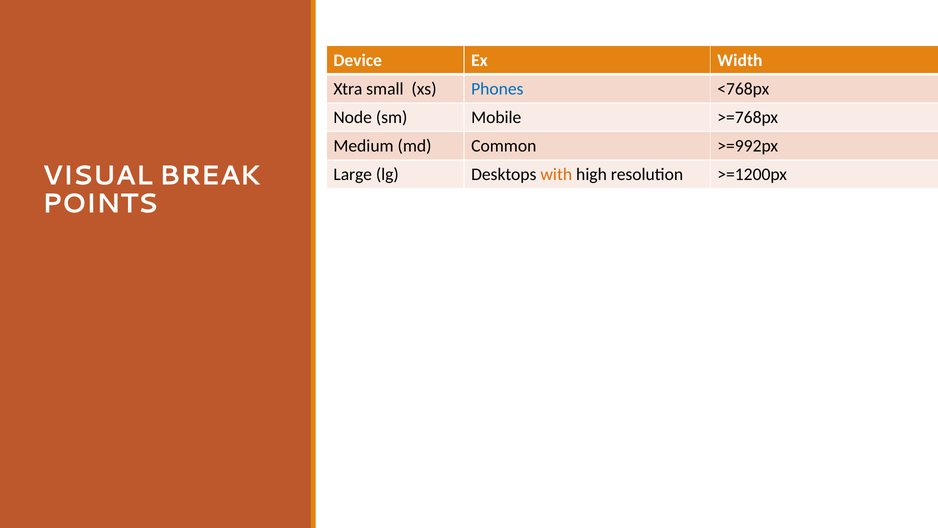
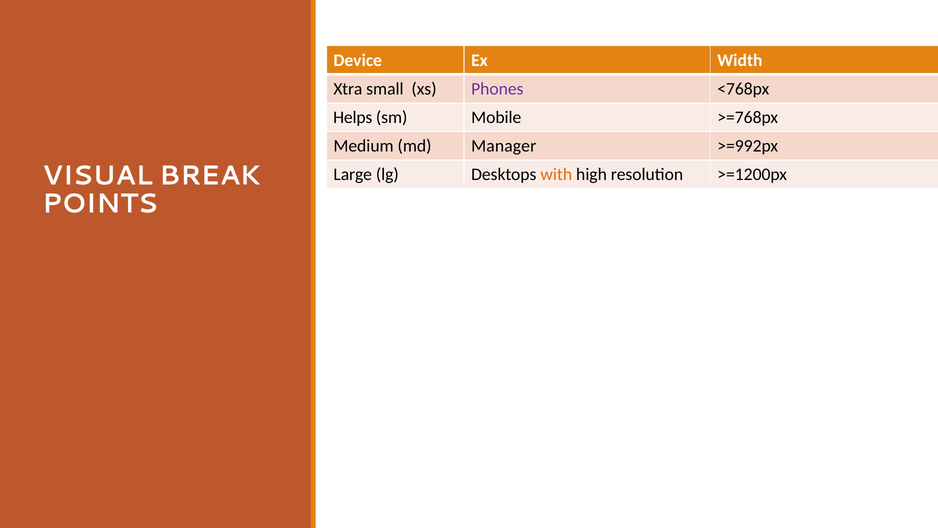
Phones colour: blue -> purple
Node: Node -> Helps
Common: Common -> Manager
